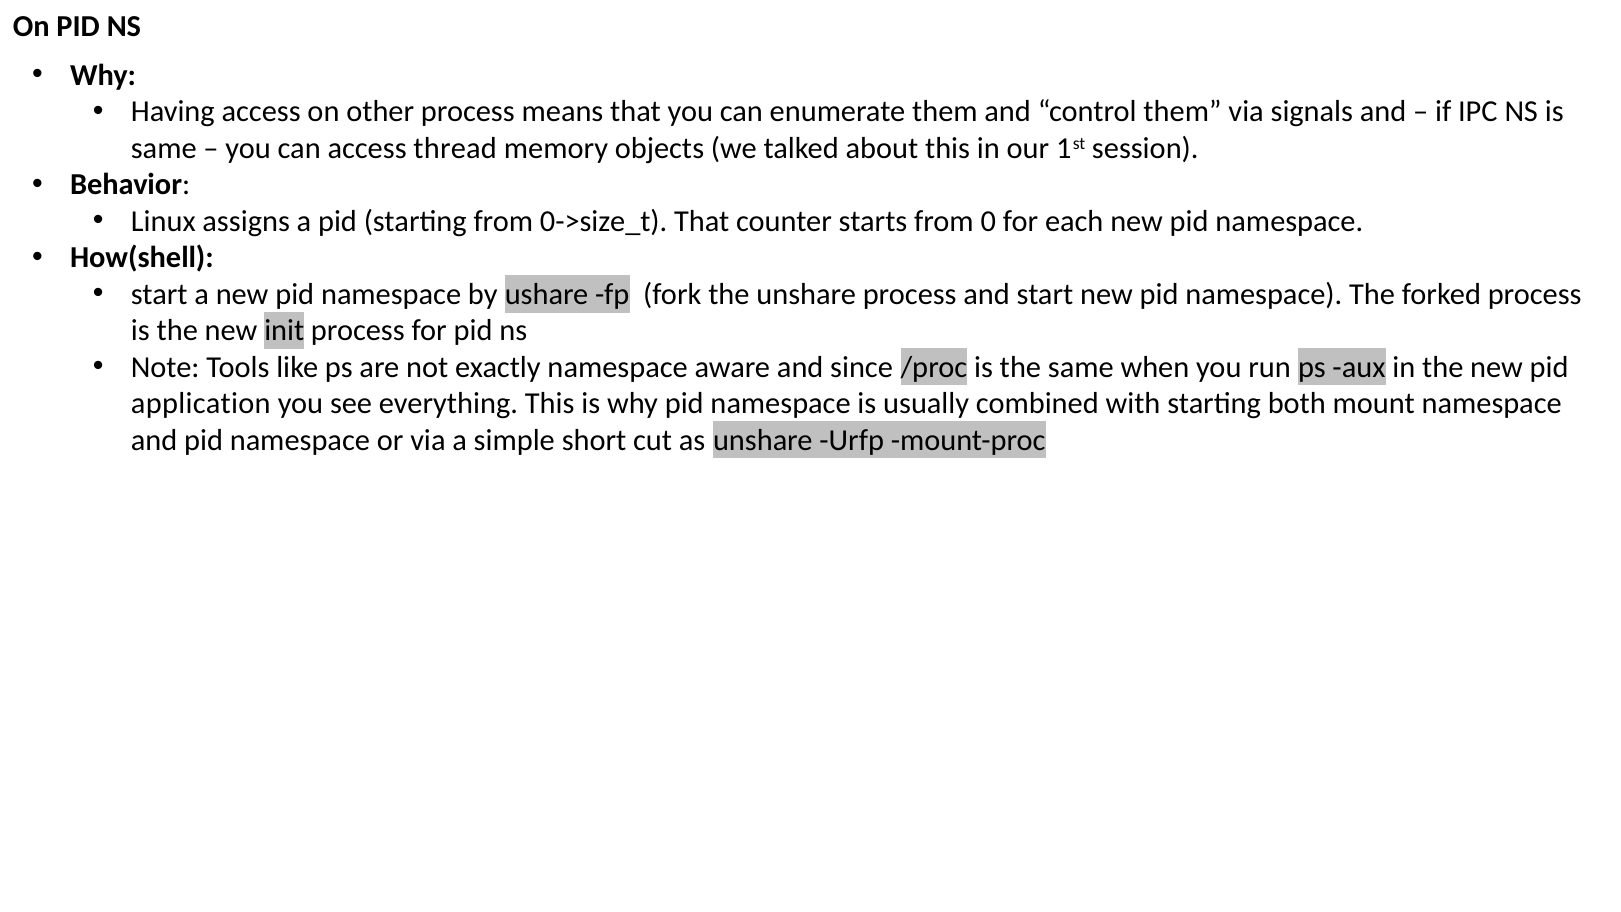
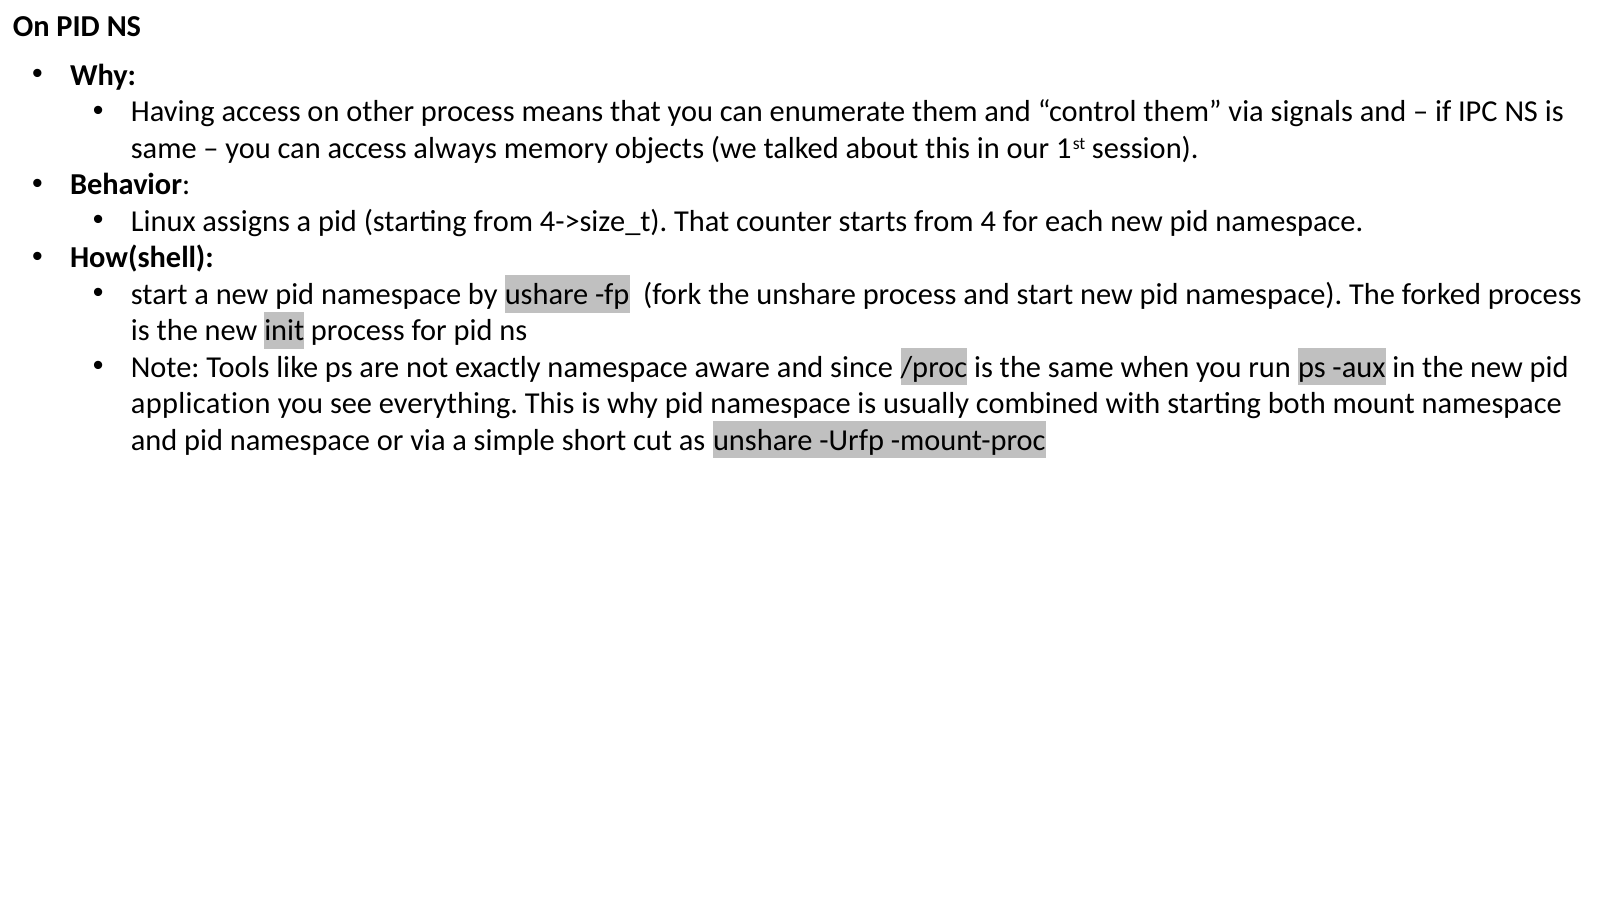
thread: thread -> always
0->size_t: 0->size_t -> 4->size_t
0: 0 -> 4
